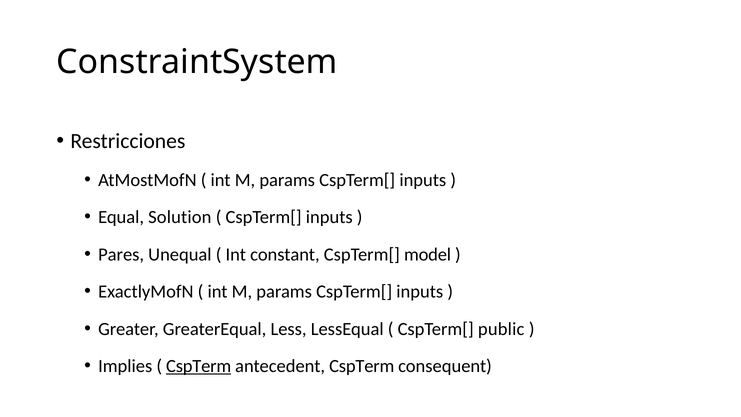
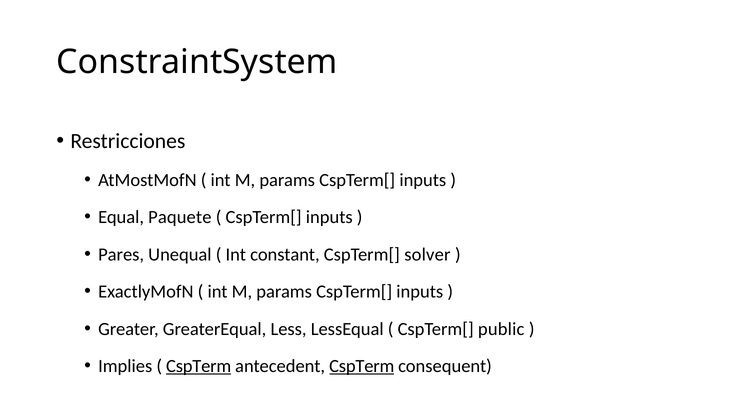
Solution: Solution -> Paquete
model: model -> solver
CspTerm at (362, 366) underline: none -> present
